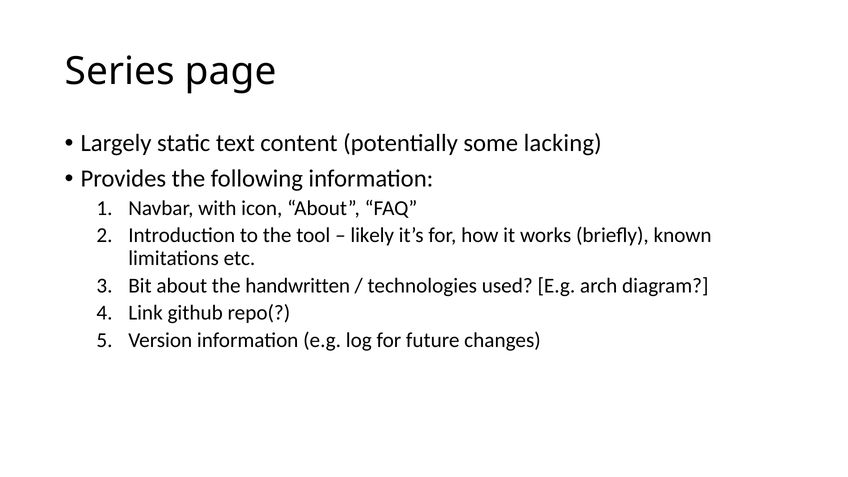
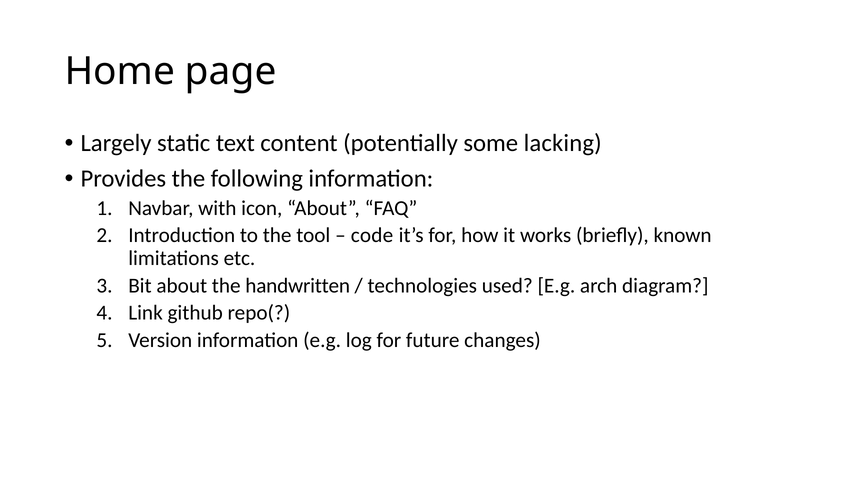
Series: Series -> Home
likely: likely -> code
